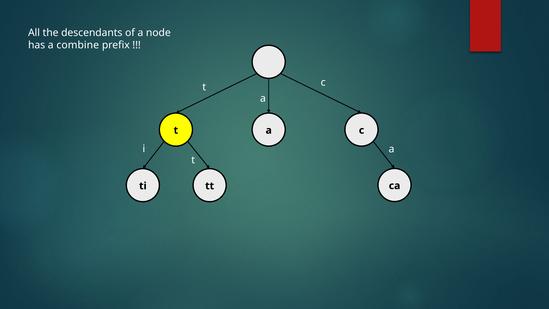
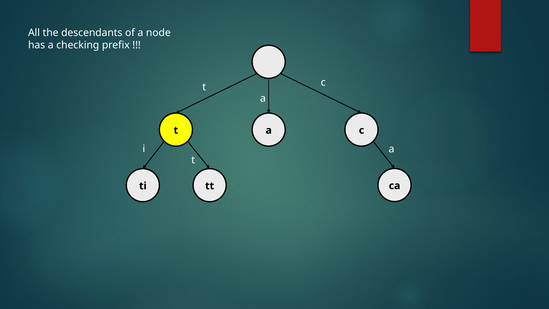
combine: combine -> checking
